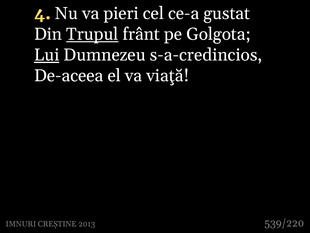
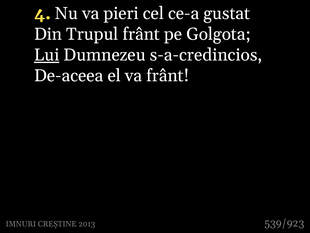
Trupul underline: present -> none
va viaţă: viaţă -> frânt
539/220: 539/220 -> 539/923
